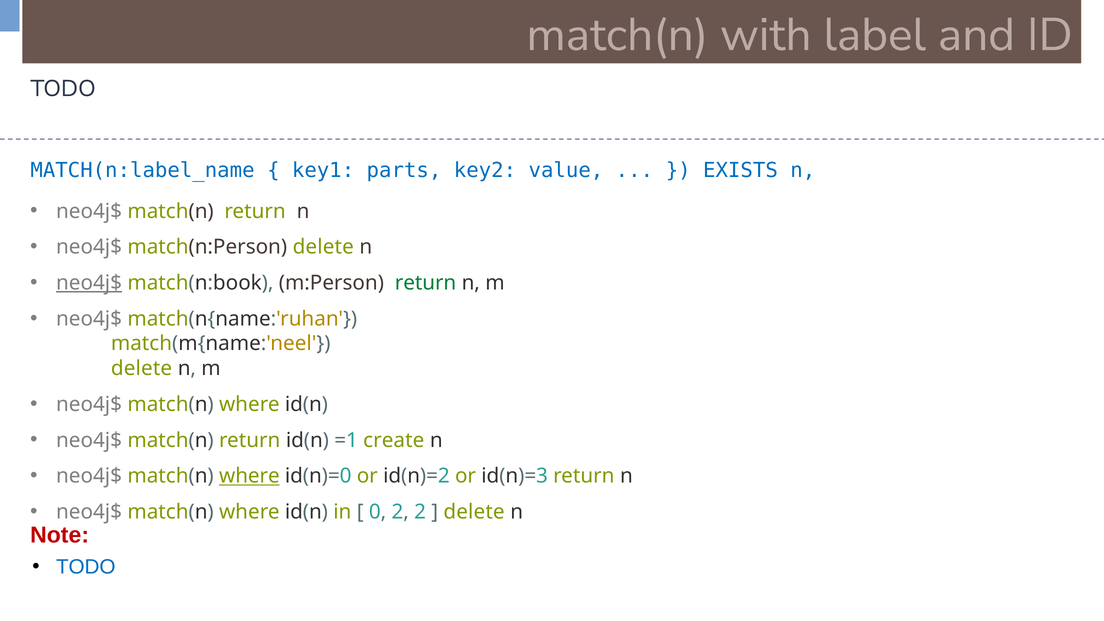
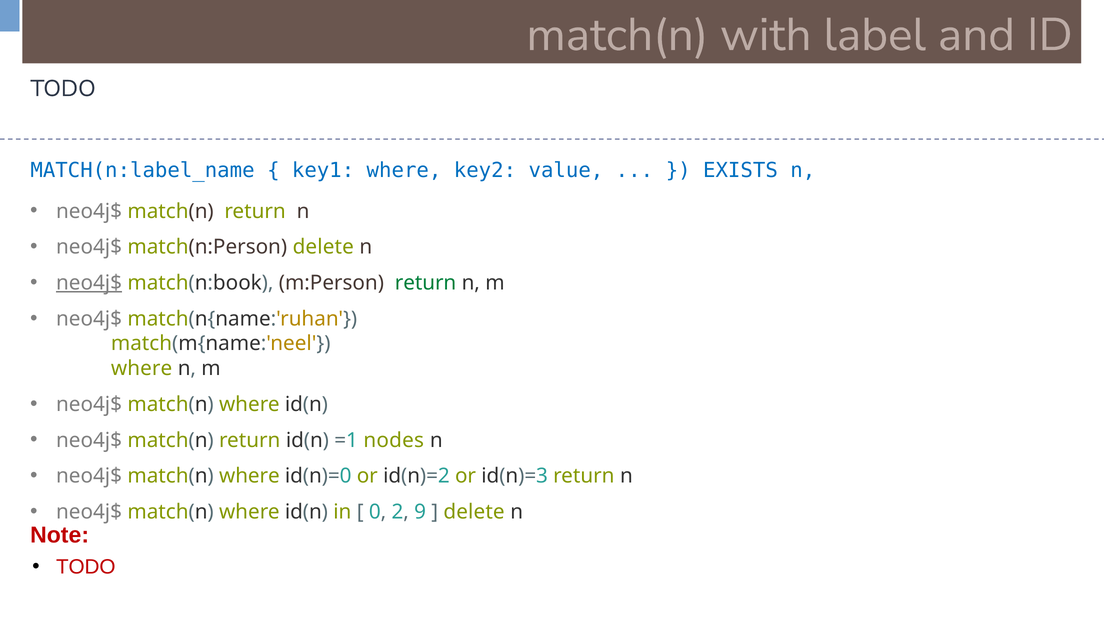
key1 parts: parts -> where
delete at (142, 368): delete -> where
create: create -> nodes
where at (249, 476) underline: present -> none
2 2: 2 -> 9
TODO at (86, 567) colour: blue -> red
